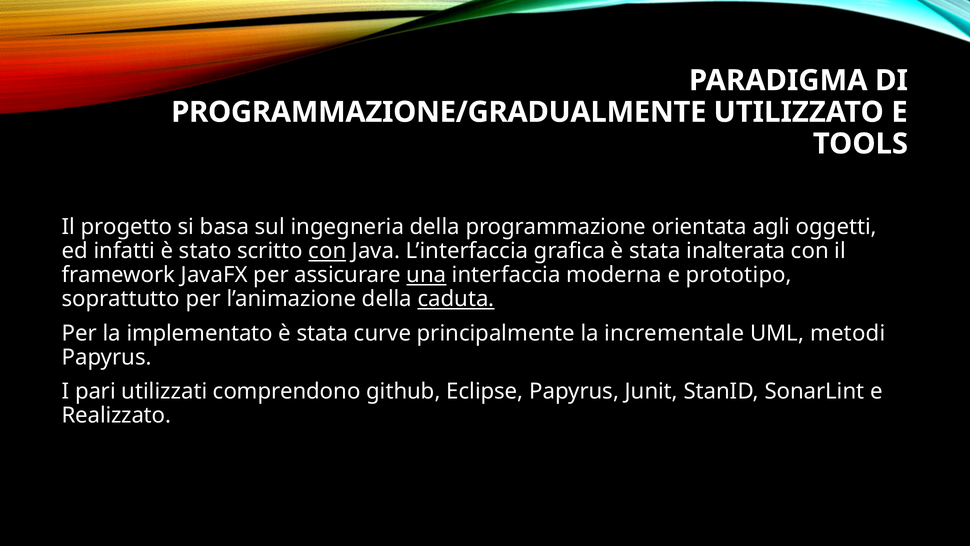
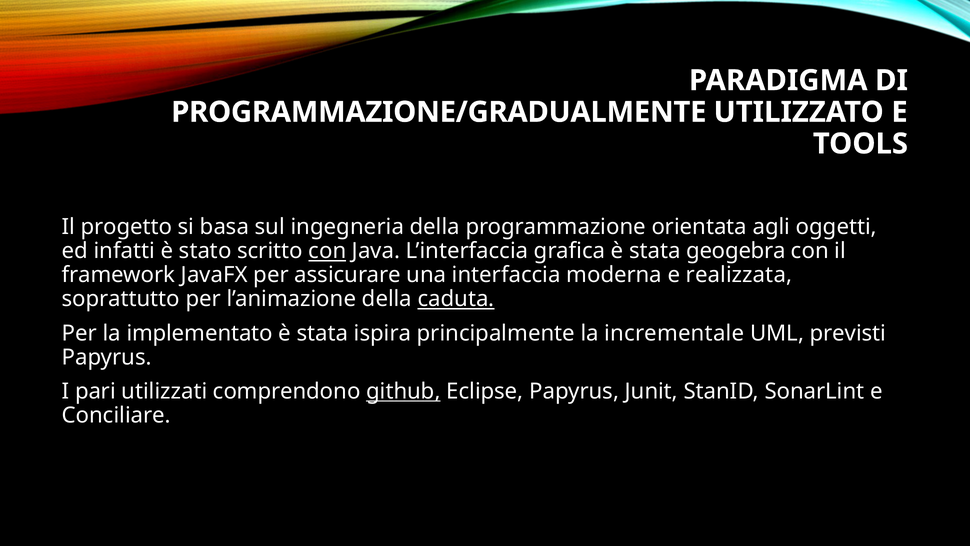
inalterata: inalterata -> geogebra
una underline: present -> none
prototipo: prototipo -> realizzata
curve: curve -> ispira
metodi: metodi -> previsti
github underline: none -> present
Realizzato: Realizzato -> Conciliare
